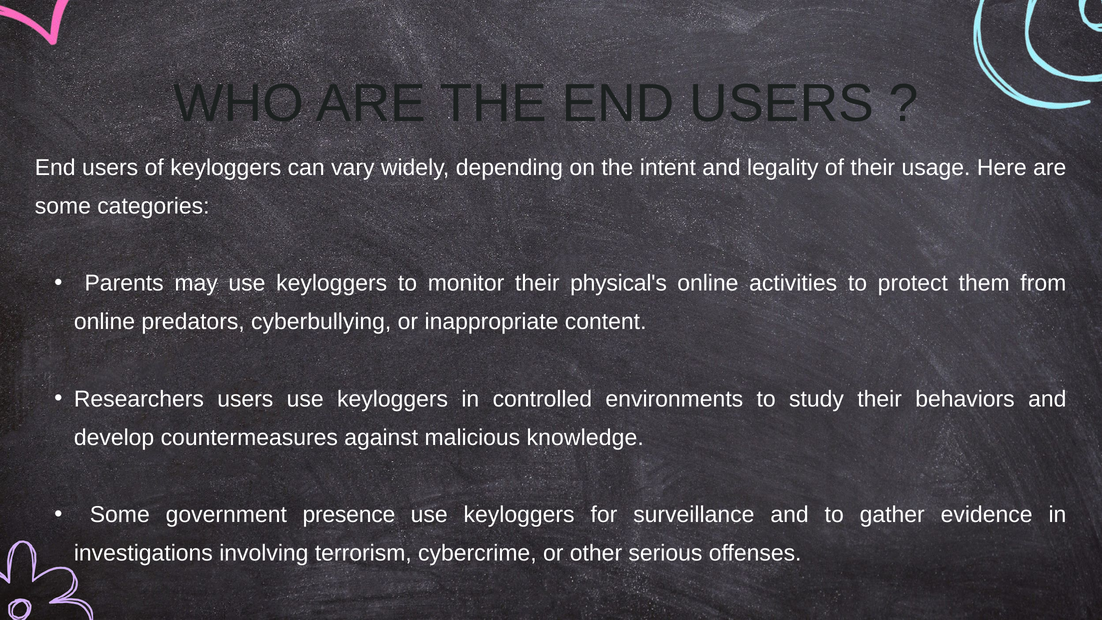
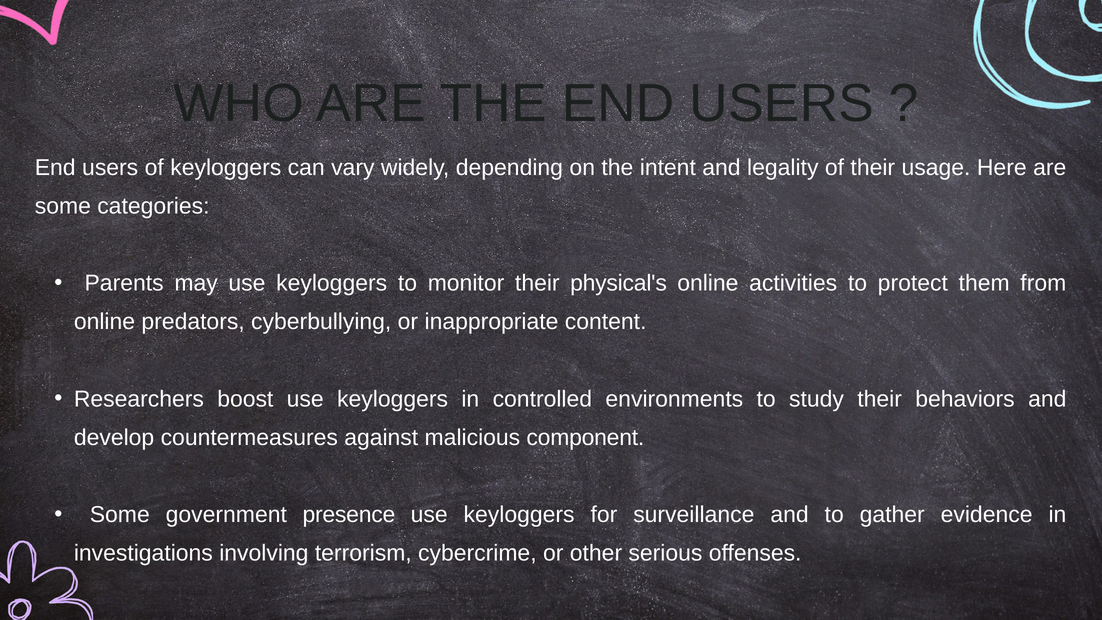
Researchers users: users -> boost
knowledge: knowledge -> component
